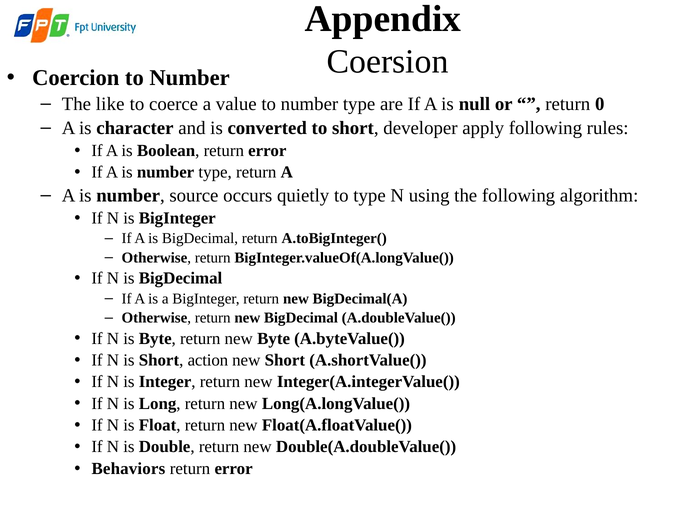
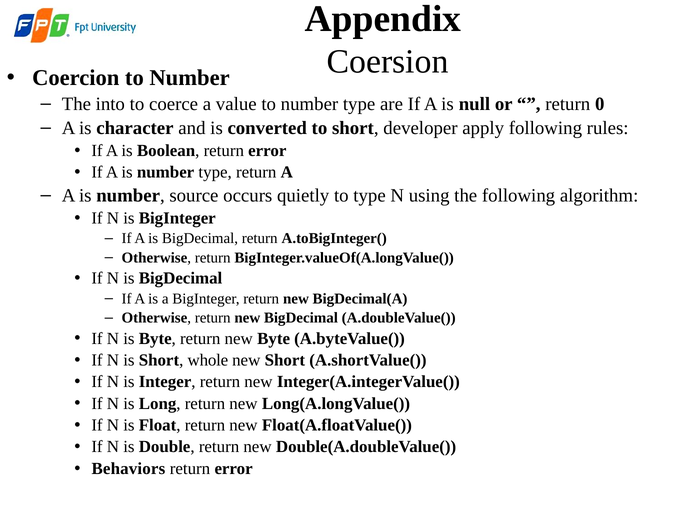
like: like -> into
action: action -> whole
